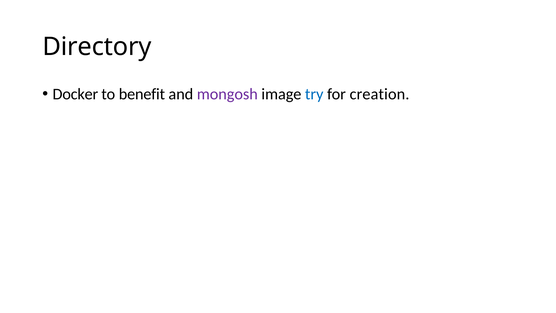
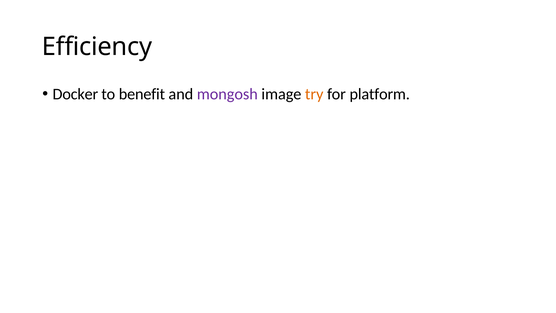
Directory: Directory -> Efficiency
try colour: blue -> orange
creation: creation -> platform
